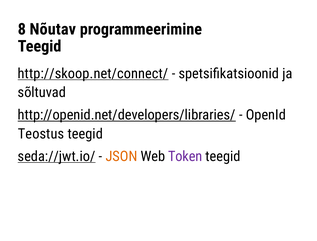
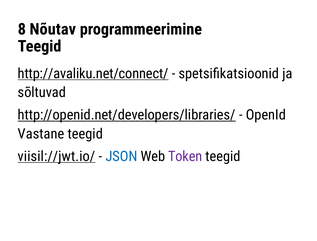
http://skoop.net/connect/: http://skoop.net/connect/ -> http://avaliku.net/connect/
Teostus: Teostus -> Vastane
seda://jwt.io/: seda://jwt.io/ -> viisil://jwt.io/
JSON colour: orange -> blue
